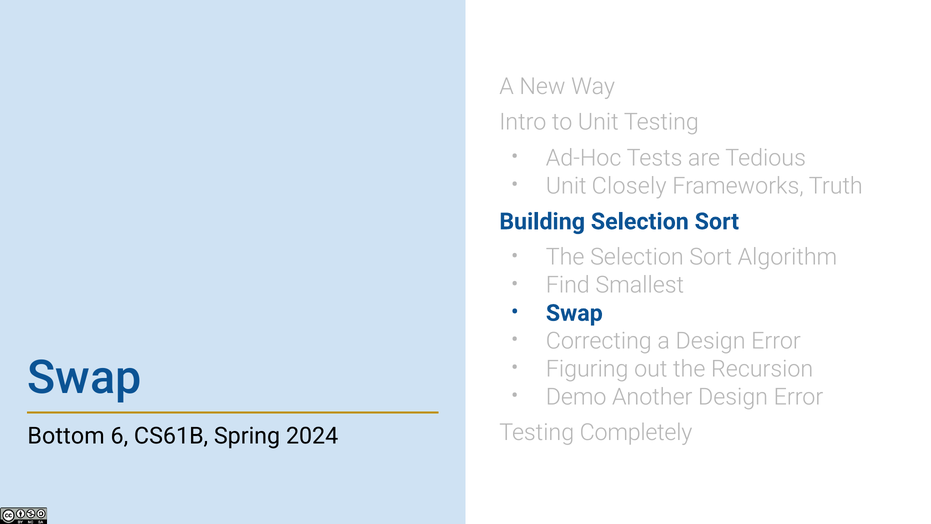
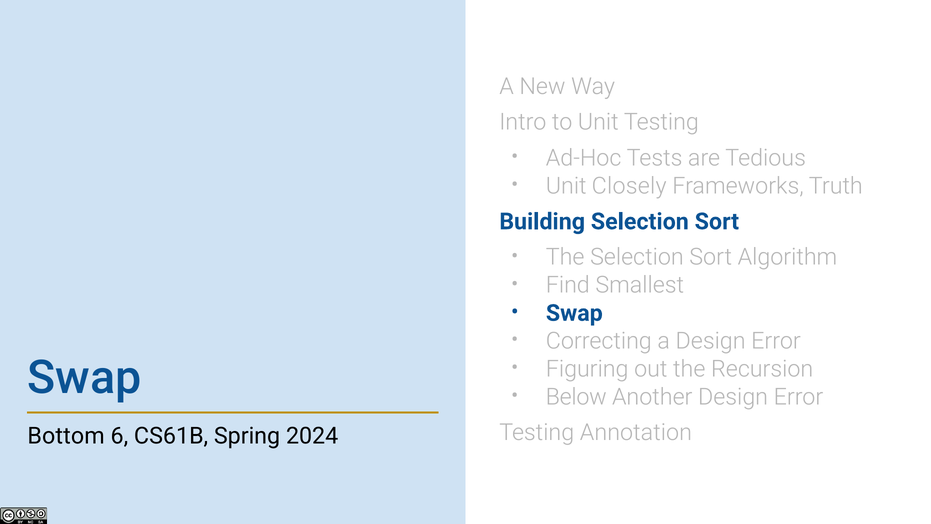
Demo: Demo -> Below
Completely: Completely -> Annotation
